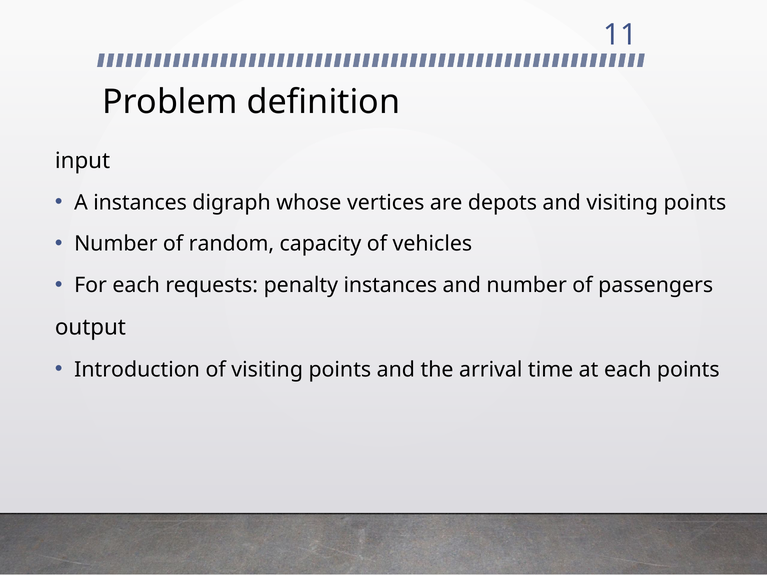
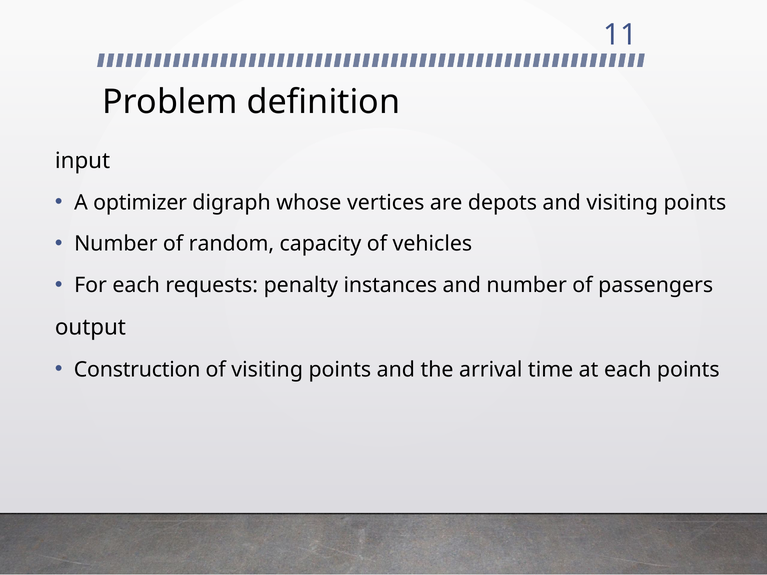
A instances: instances -> optimizer
Introduction: Introduction -> Construction
